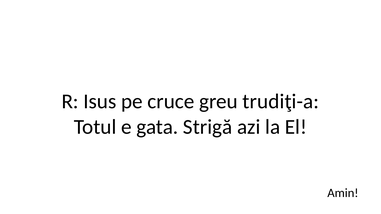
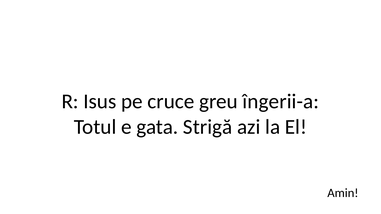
trudiţi-a: trudiţi-a -> îngerii-a
